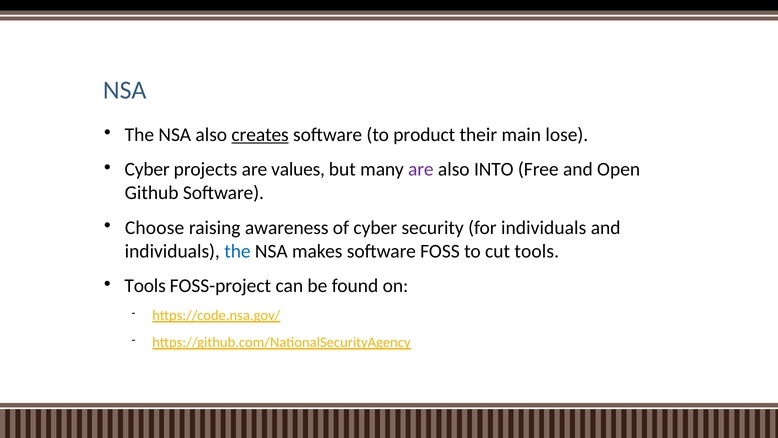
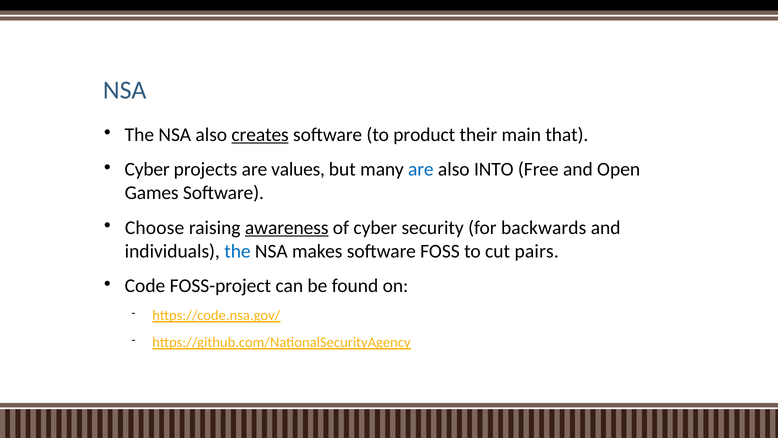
lose: lose -> that
are at (421, 169) colour: purple -> blue
Github: Github -> Games
awareness underline: none -> present
for individuals: individuals -> backwards
cut tools: tools -> pairs
Tools at (145, 286): Tools -> Code
